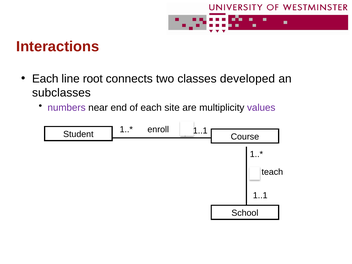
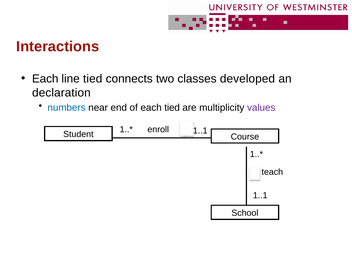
line root: root -> tied
subclasses: subclasses -> declaration
numbers colour: purple -> blue
each site: site -> tied
